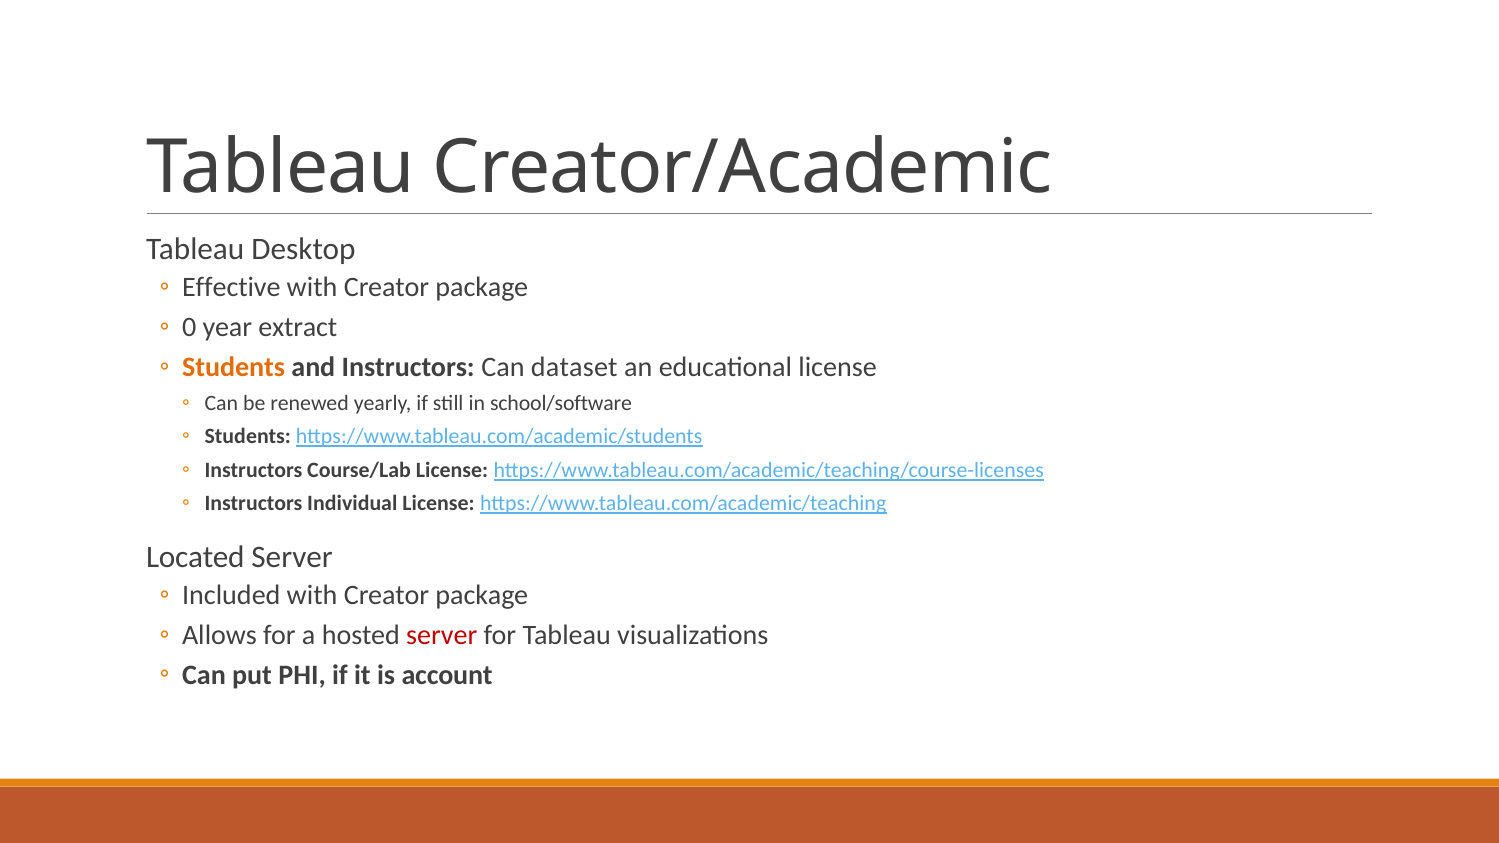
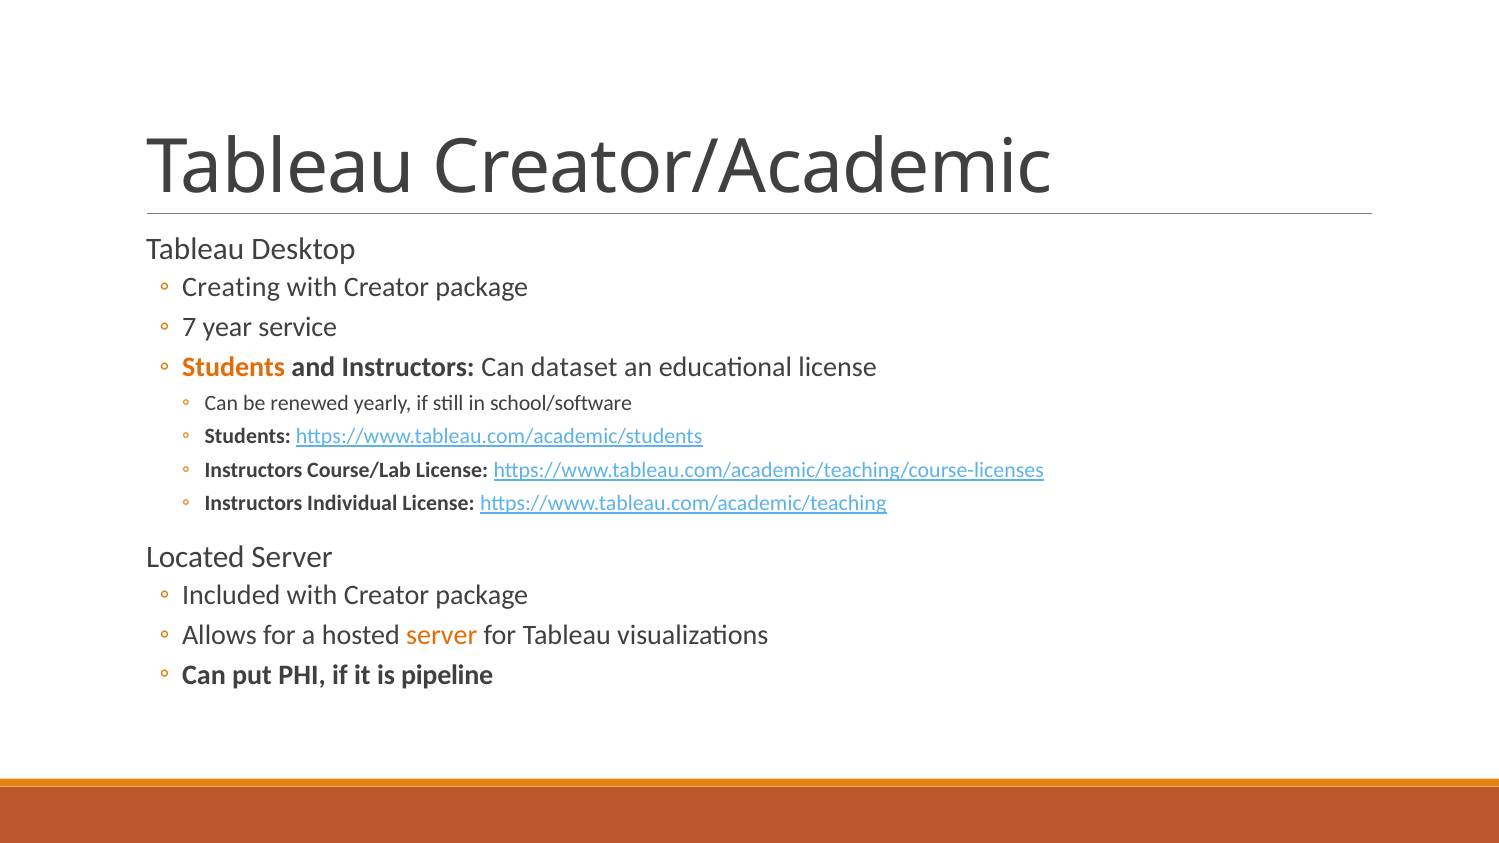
Effective: Effective -> Creating
0: 0 -> 7
extract: extract -> service
server at (442, 635) colour: red -> orange
account: account -> pipeline
